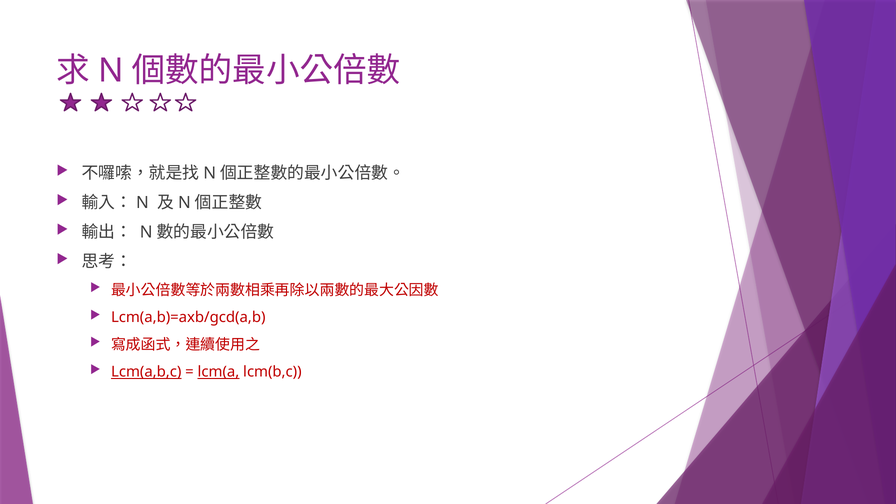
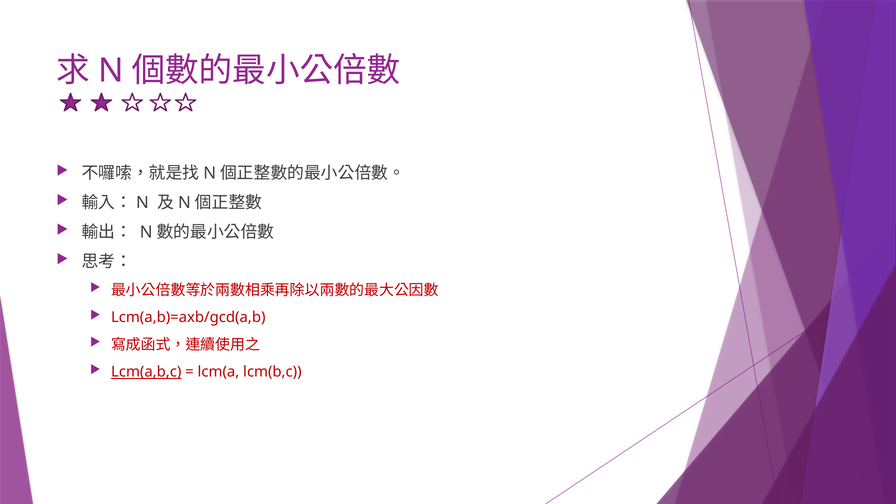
lcm(a underline: present -> none
